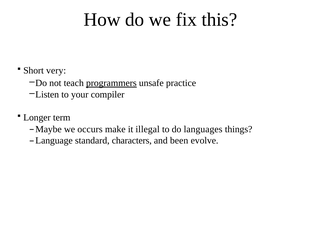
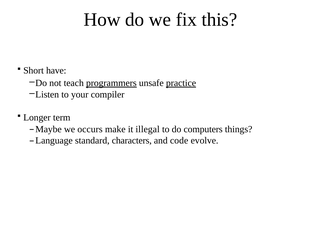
very: very -> have
practice underline: none -> present
languages: languages -> computers
been: been -> code
